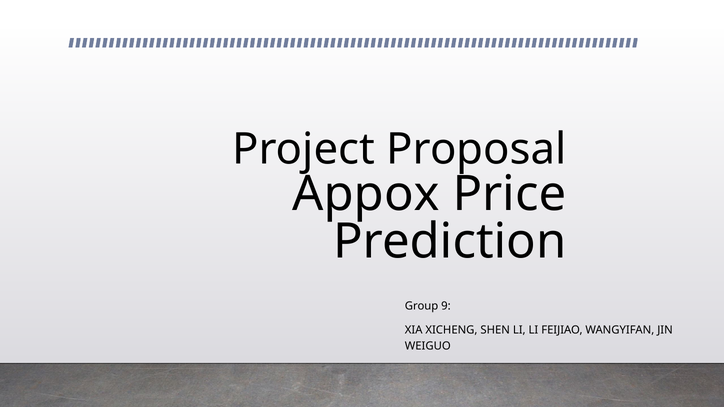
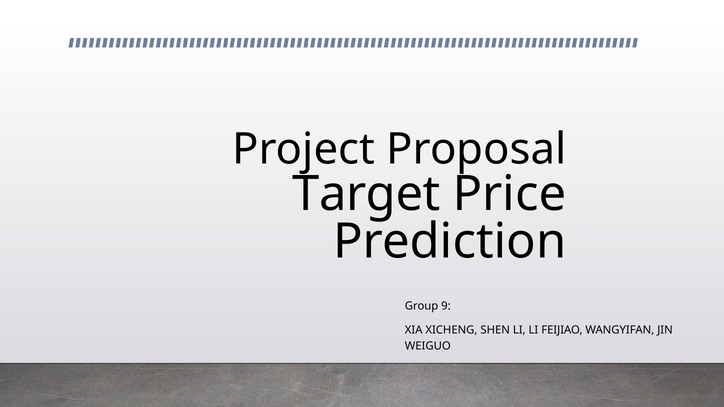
Appox: Appox -> Target
